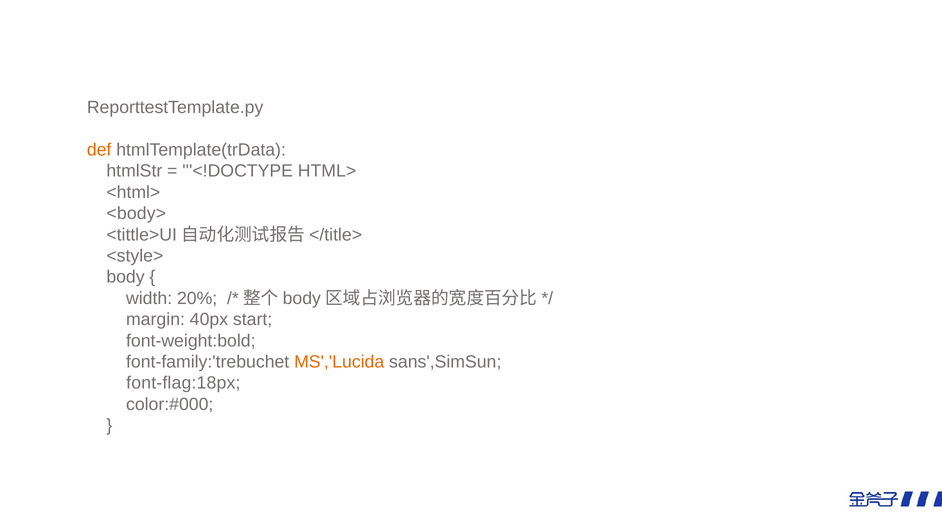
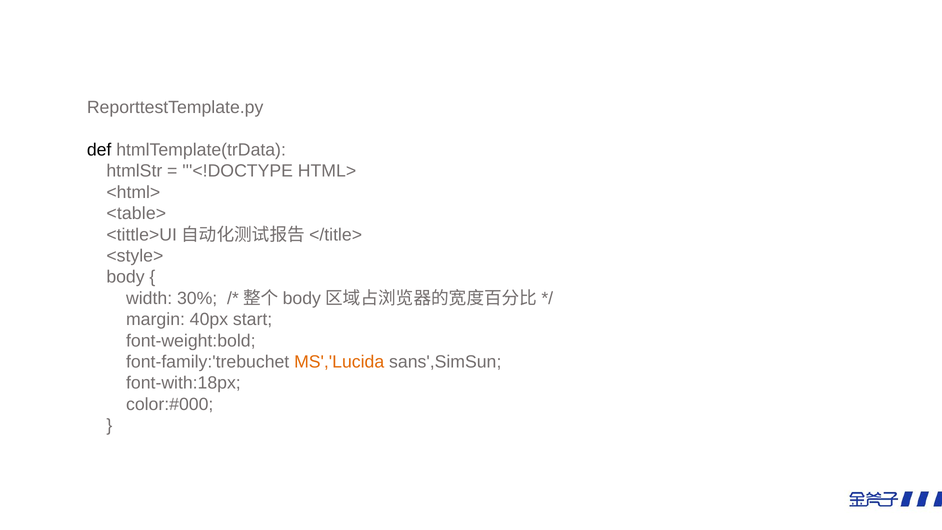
def colour: orange -> black
<body>: <body> -> <table>
20%: 20% -> 30%
font-flag:18px: font-flag:18px -> font-with:18px
